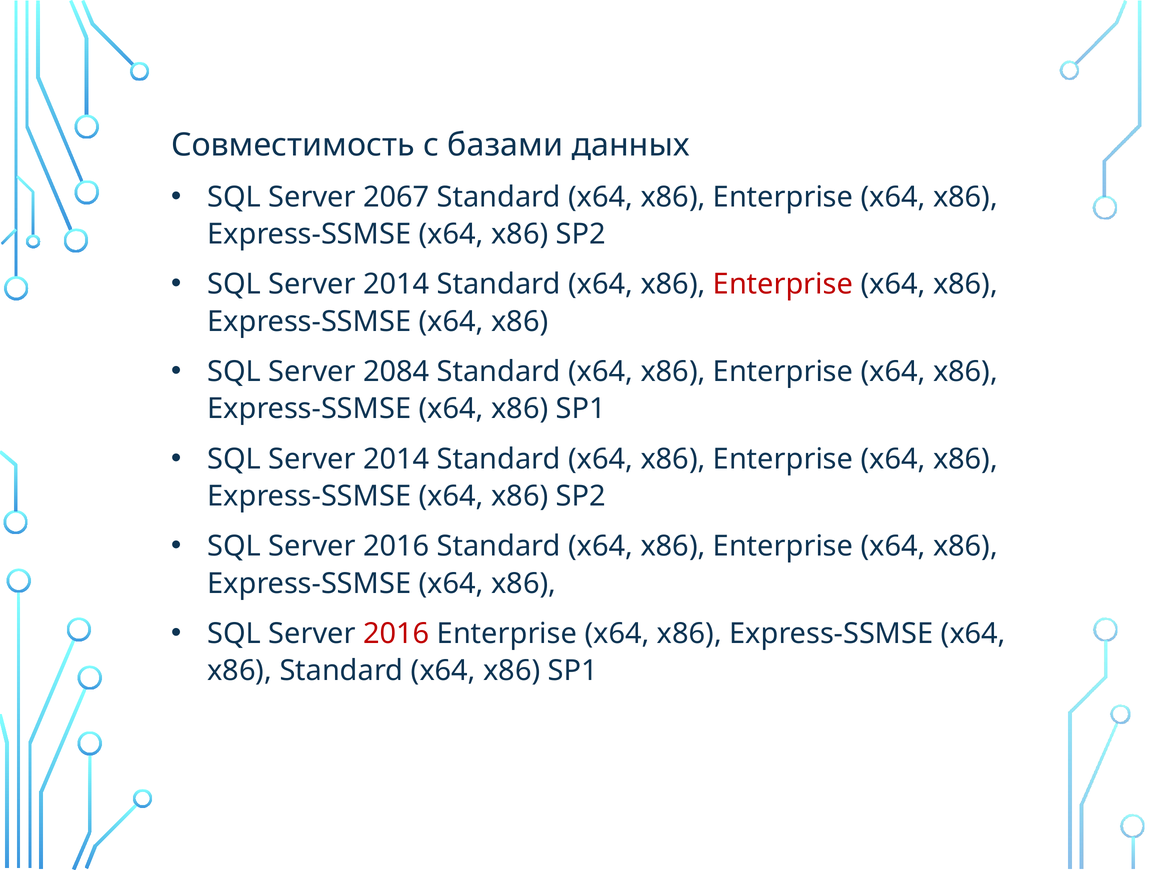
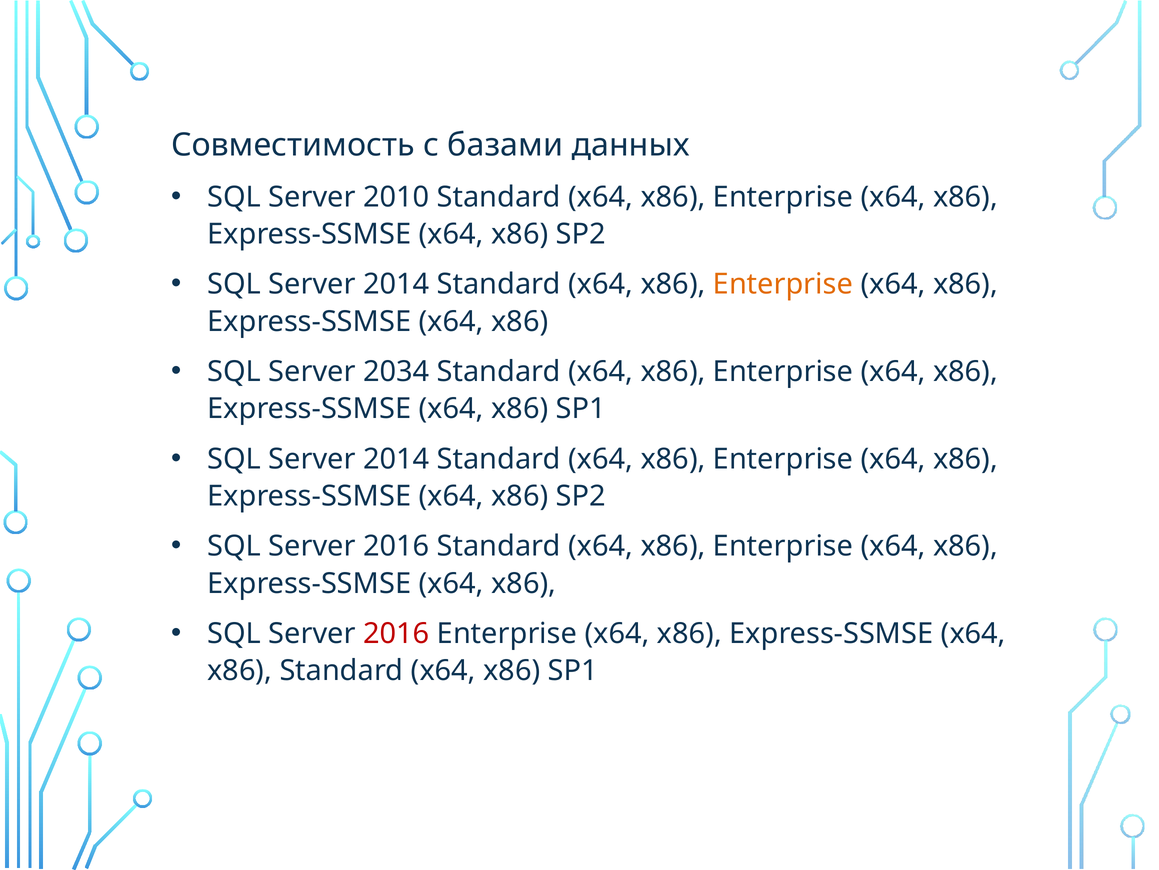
2067: 2067 -> 2010
Enterprise at (783, 284) colour: red -> orange
2084: 2084 -> 2034
